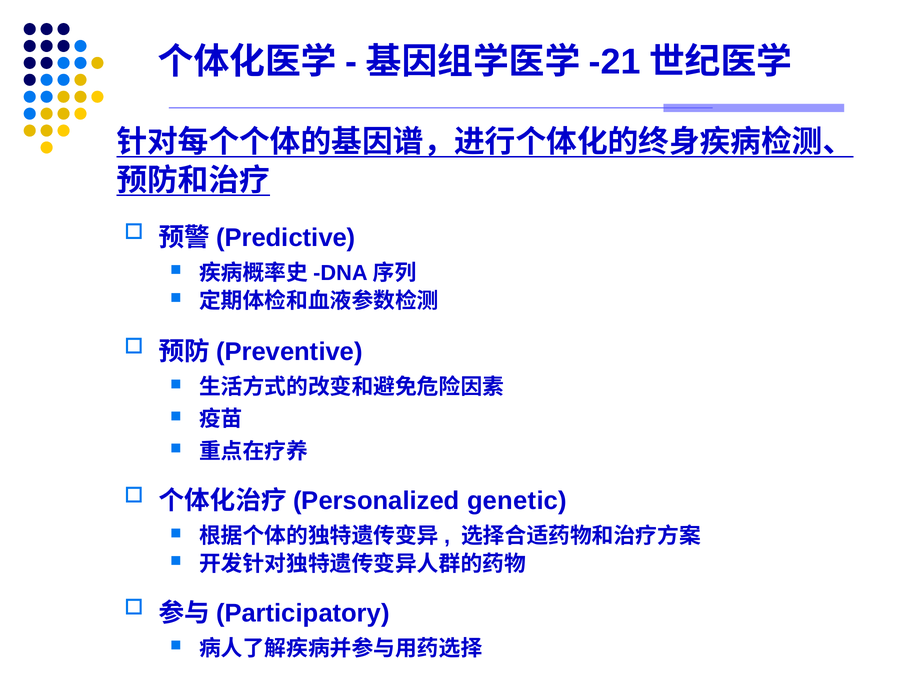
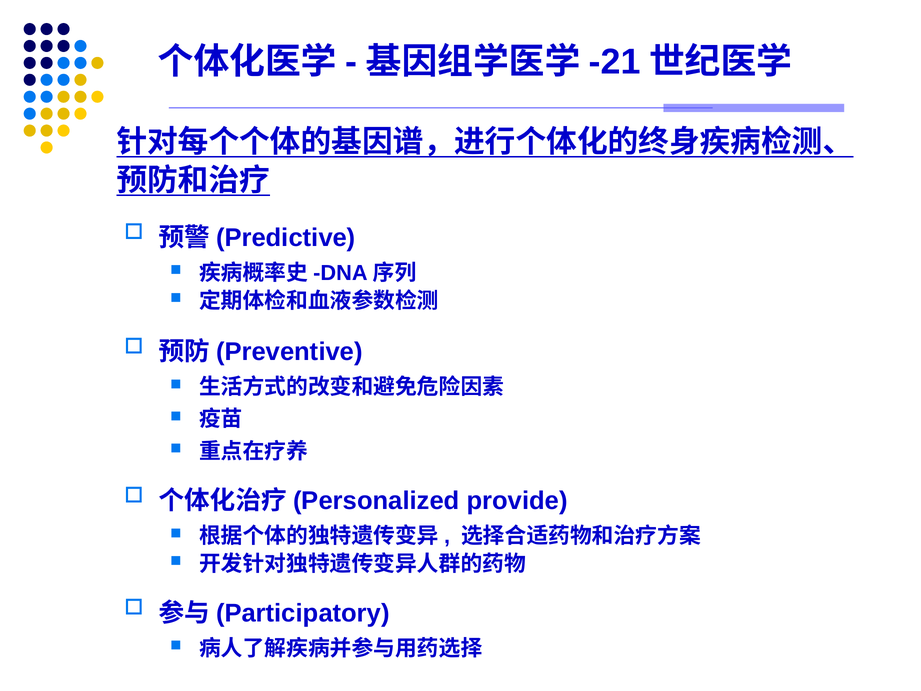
genetic: genetic -> provide
